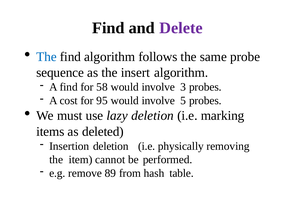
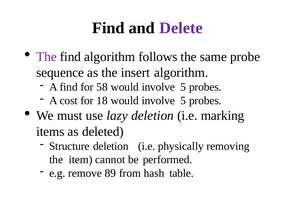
The at (46, 57) colour: blue -> purple
58 would involve 3: 3 -> 5
95: 95 -> 18
Insertion: Insertion -> Structure
